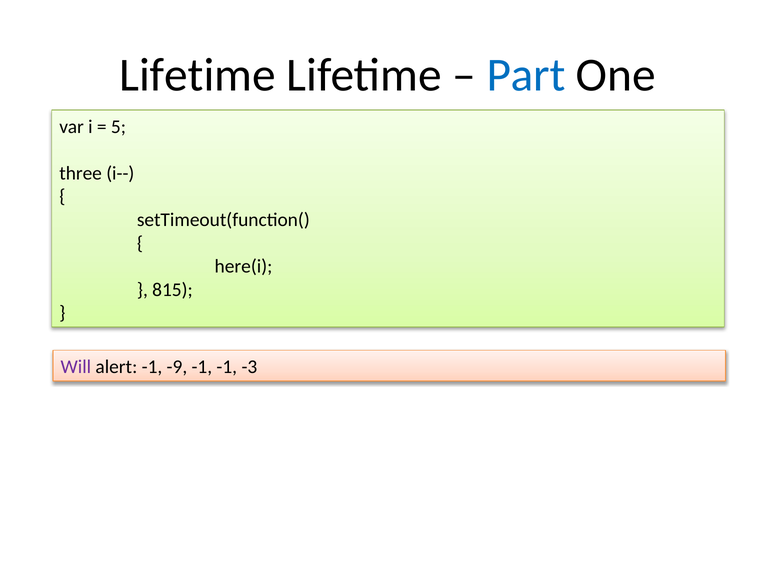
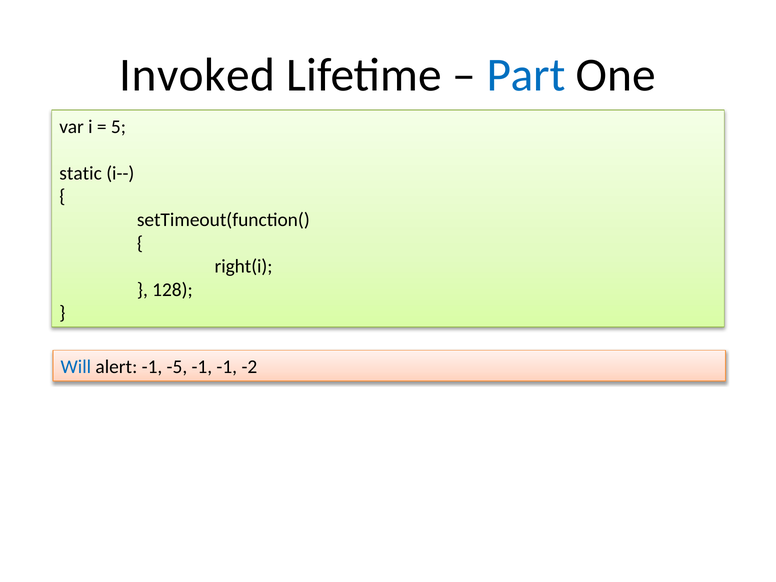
Lifetime at (198, 75): Lifetime -> Invoked
three: three -> static
here(i: here(i -> right(i
815: 815 -> 128
Will colour: purple -> blue
-9: -9 -> -5
-3: -3 -> -2
